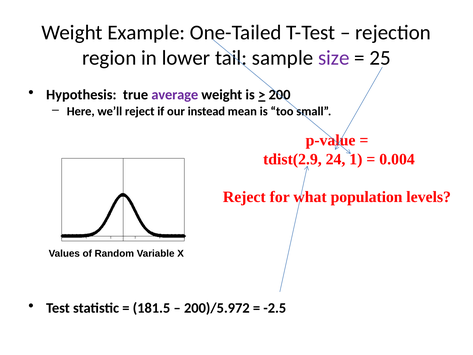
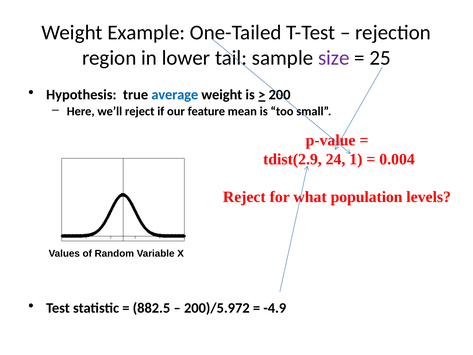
average colour: purple -> blue
instead: instead -> feature
181.5: 181.5 -> 882.5
-2.5: -2.5 -> -4.9
